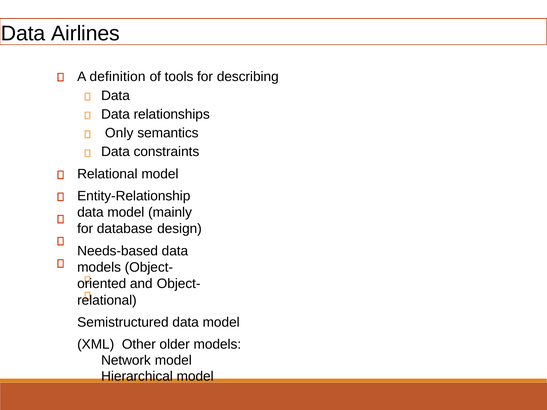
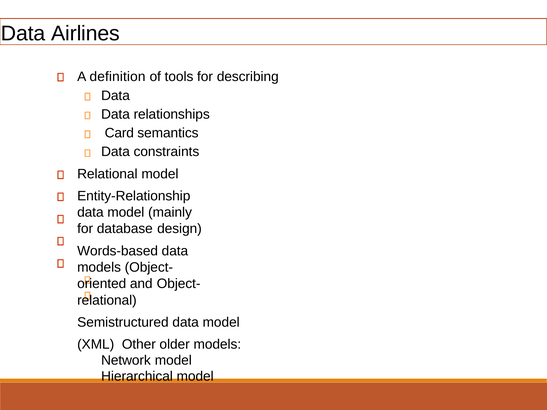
Only: Only -> Card
Needs-based: Needs-based -> Words-based
